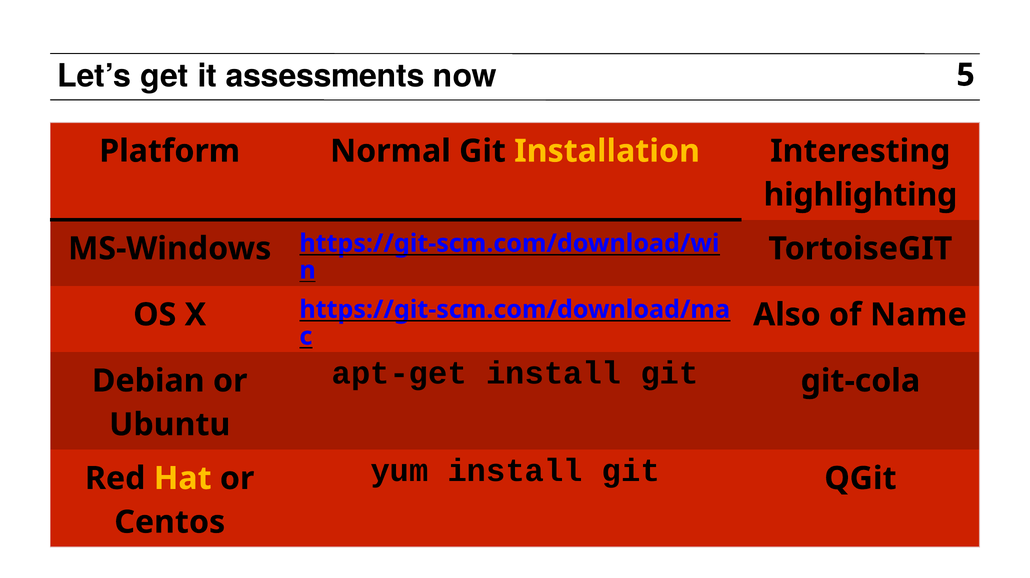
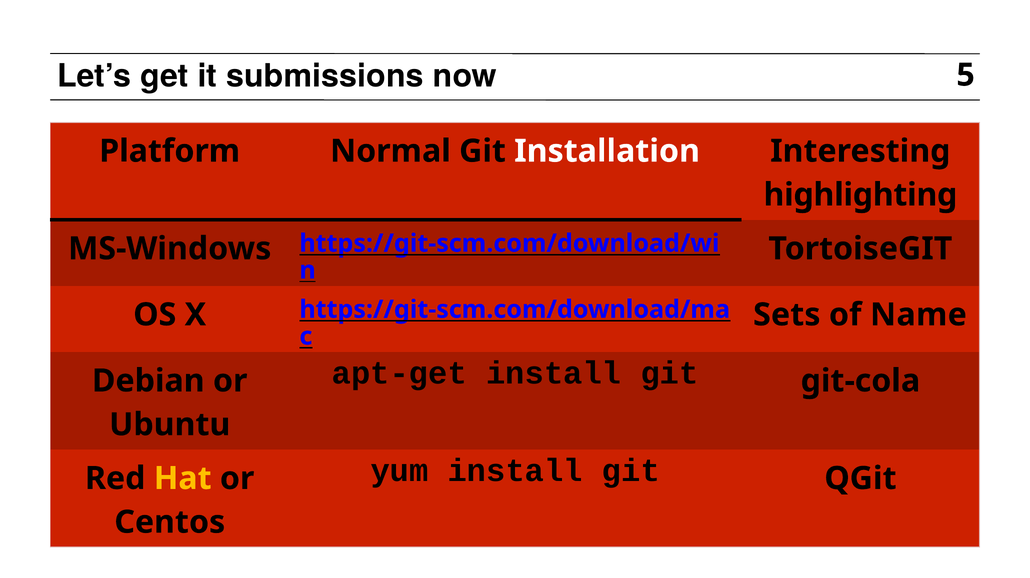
assessments: assessments -> submissions
Installation colour: yellow -> white
Also: Also -> Sets
